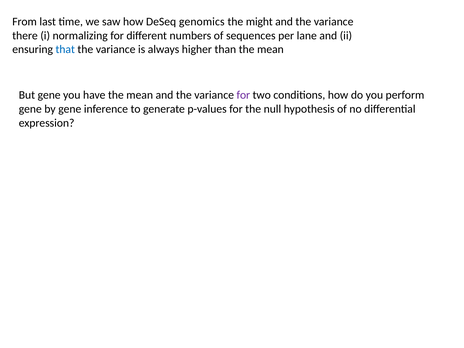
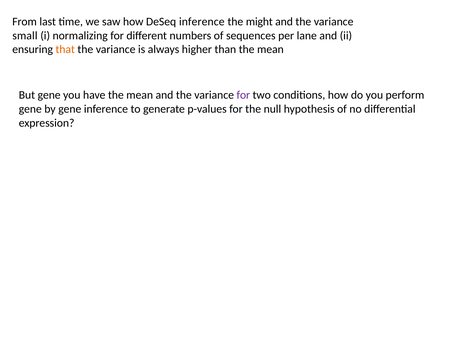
DeSeq genomics: genomics -> inference
there: there -> small
that colour: blue -> orange
